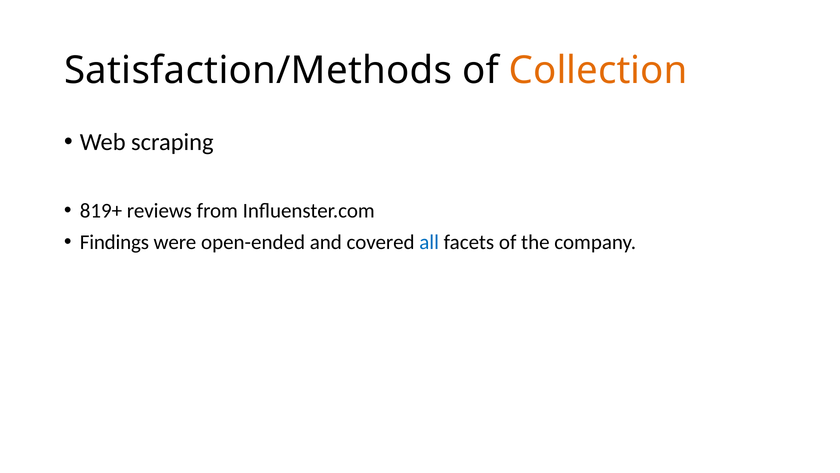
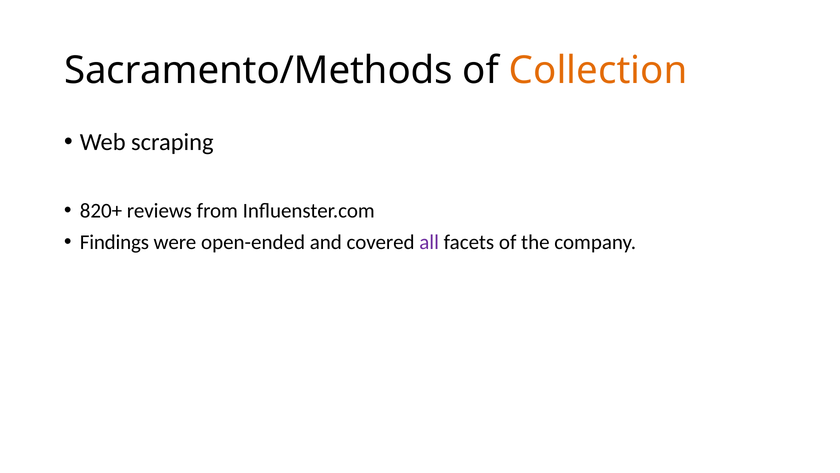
Satisfaction/Methods: Satisfaction/Methods -> Sacramento/Methods
819+: 819+ -> 820+
all colour: blue -> purple
